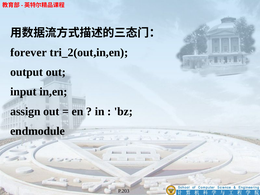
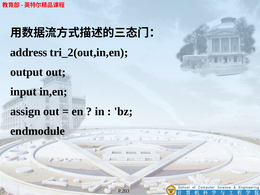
forever: forever -> address
